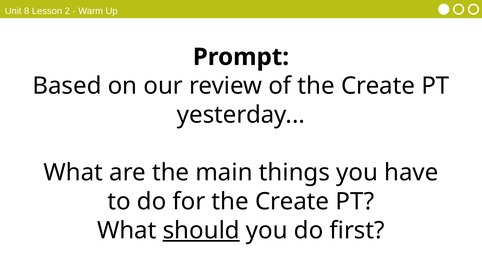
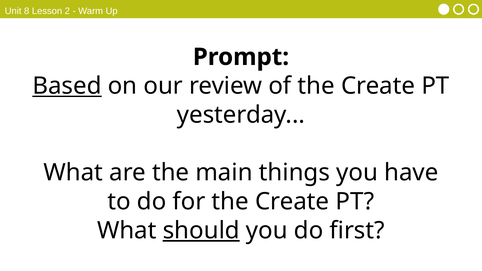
Based underline: none -> present
